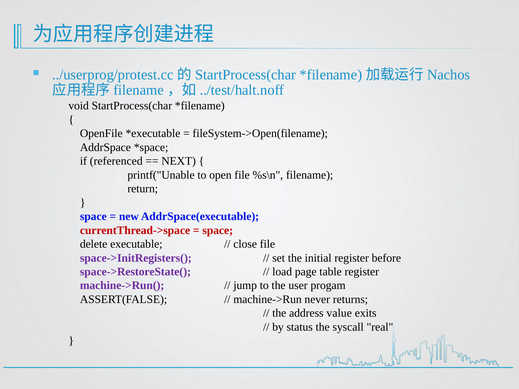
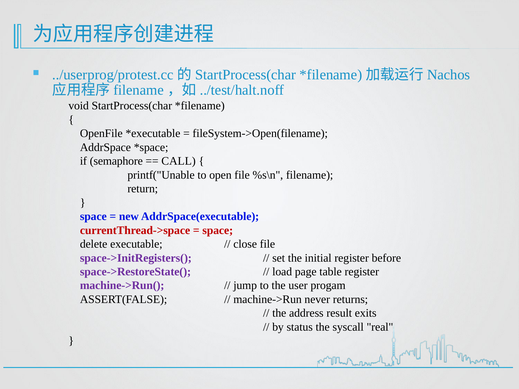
referenced: referenced -> semaphore
NEXT: NEXT -> CALL
value: value -> result
